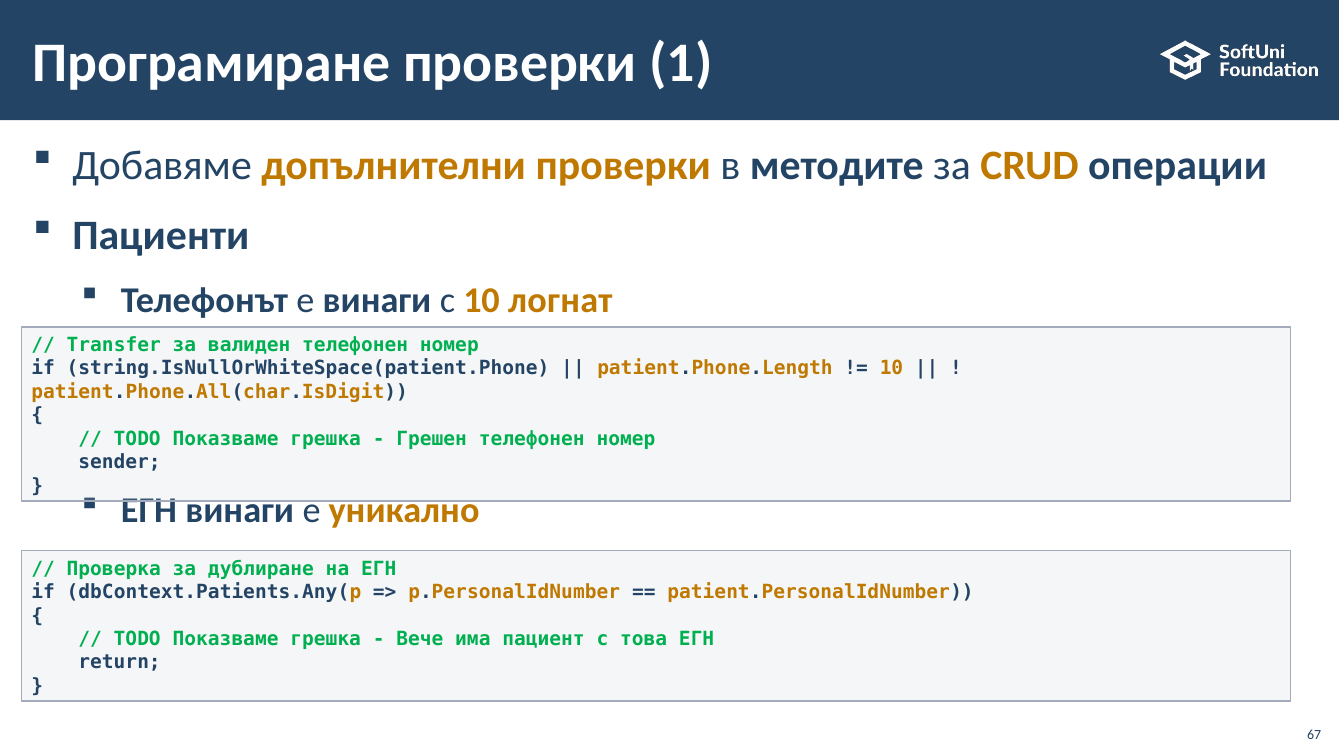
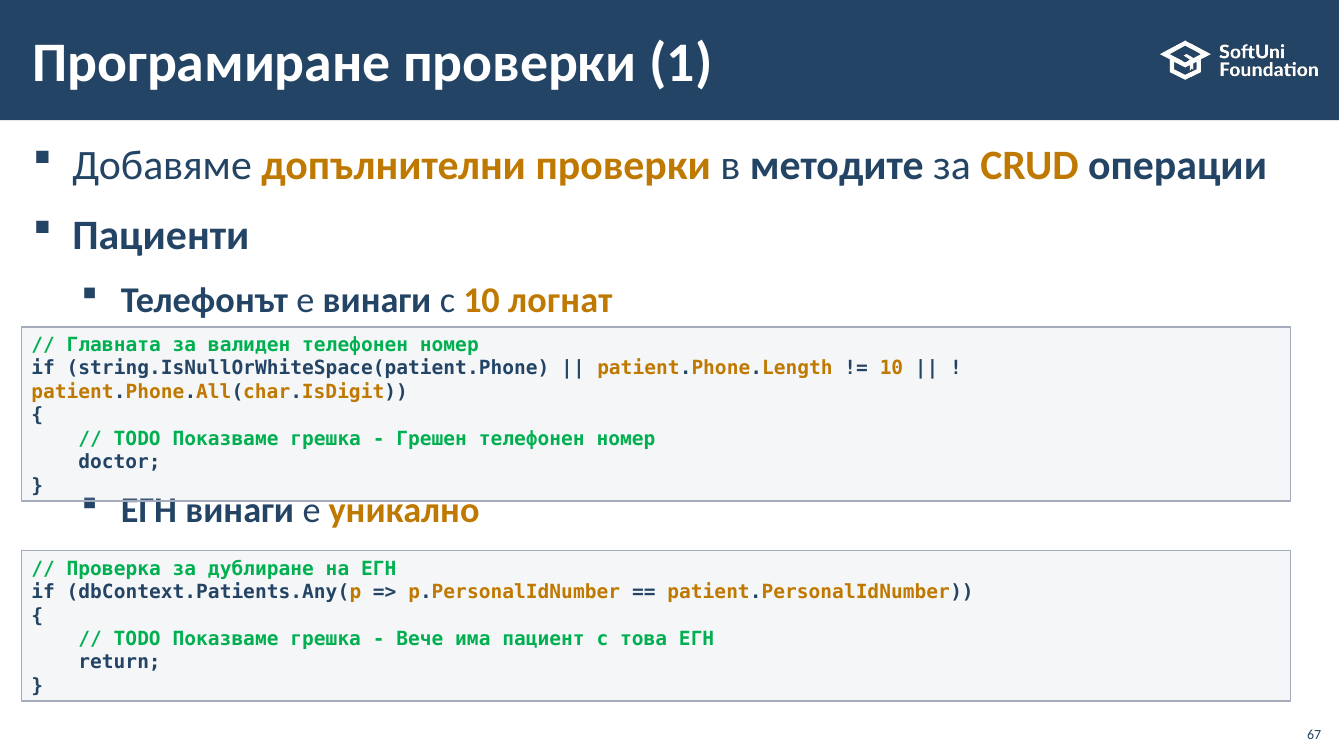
Transfer: Transfer -> Главната
sender: sender -> doctor
